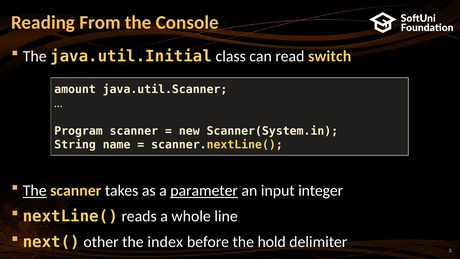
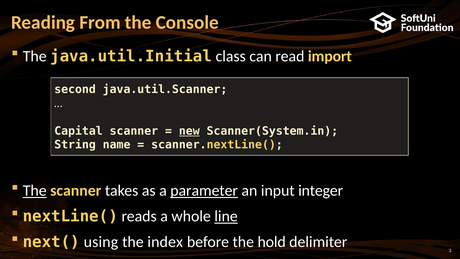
switch: switch -> import
amount: amount -> second
Program: Program -> Capital
new underline: none -> present
line underline: none -> present
other: other -> using
